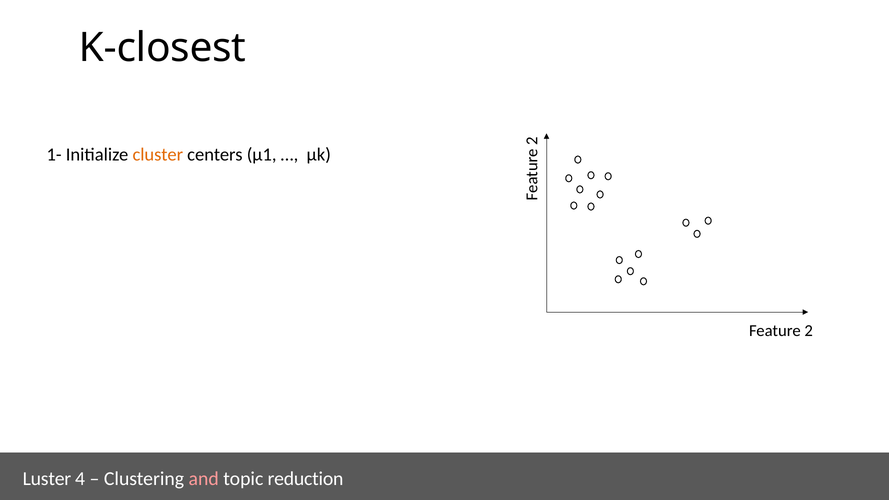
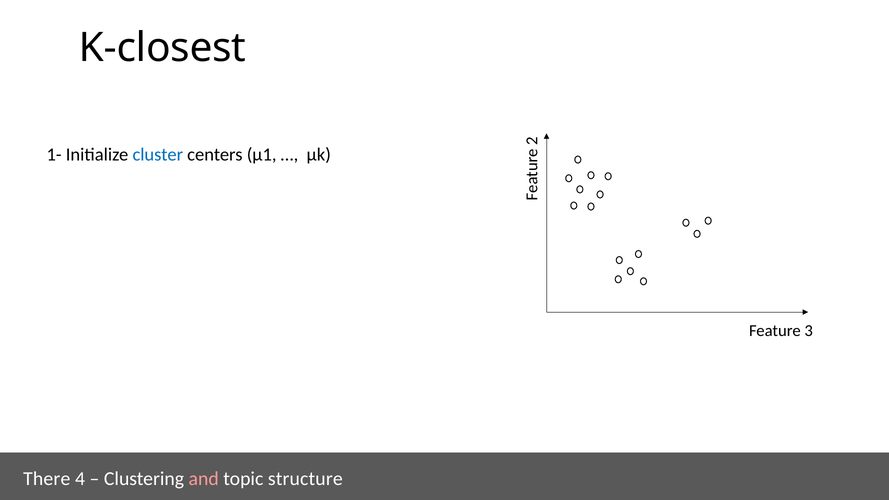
cluster colour: orange -> blue
Feature 2: 2 -> 3
Luster: Luster -> There
reduction: reduction -> structure
